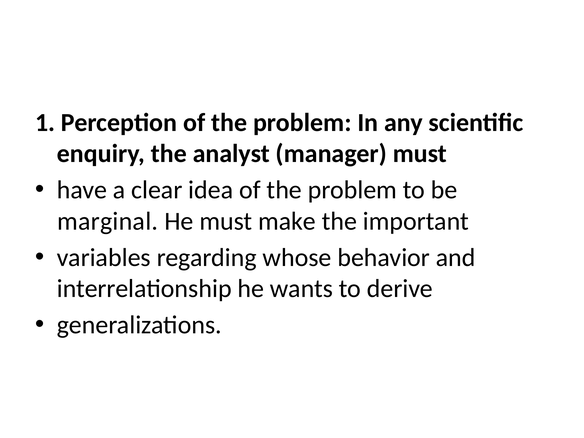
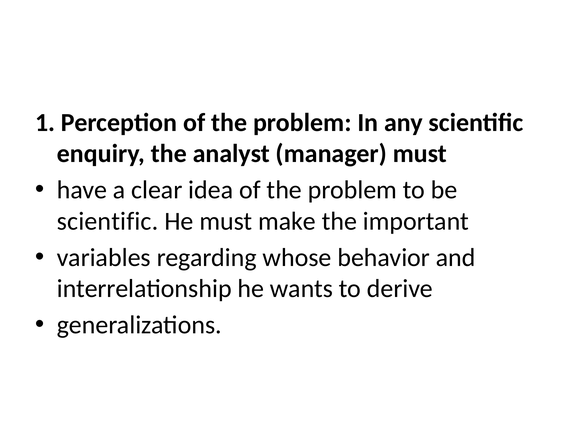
marginal at (108, 221): marginal -> scientific
